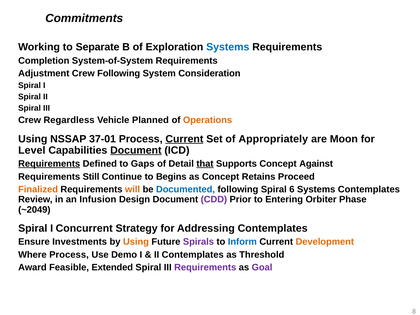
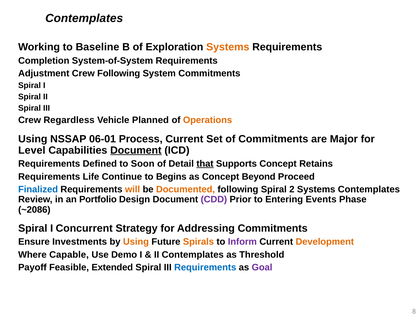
Commitments at (84, 18): Commitments -> Contemplates
Separate: Separate -> Baseline
Systems at (228, 47) colour: blue -> orange
System Consideration: Consideration -> Commitments
37-01: 37-01 -> 06-01
Current at (184, 139) underline: present -> none
of Appropriately: Appropriately -> Commitments
Moon: Moon -> Major
Requirements at (49, 164) underline: present -> none
Gaps: Gaps -> Soon
Against: Against -> Retains
Still: Still -> Life
Retains: Retains -> Beyond
Finalized colour: orange -> blue
Documented colour: blue -> orange
6: 6 -> 2
Infusion: Infusion -> Portfolio
Orbiter: Orbiter -> Events
~2049: ~2049 -> ~2086
Addressing Contemplates: Contemplates -> Commitments
Spirals colour: purple -> orange
Inform colour: blue -> purple
Where Process: Process -> Capable
Award: Award -> Payoff
Requirements at (205, 268) colour: purple -> blue
